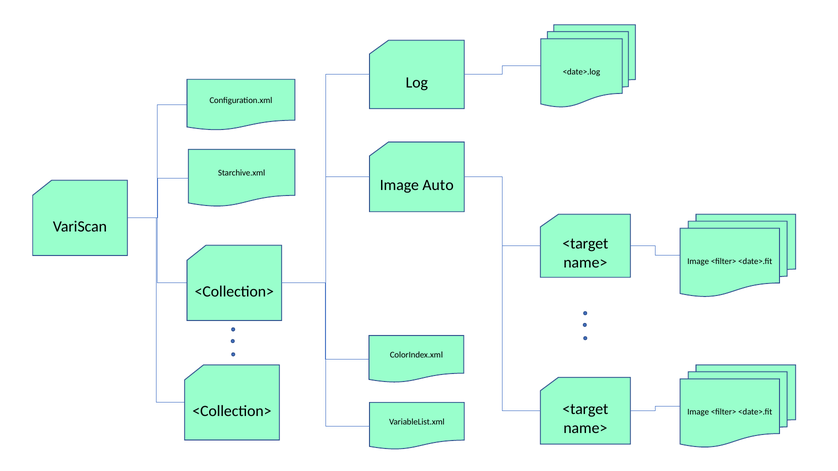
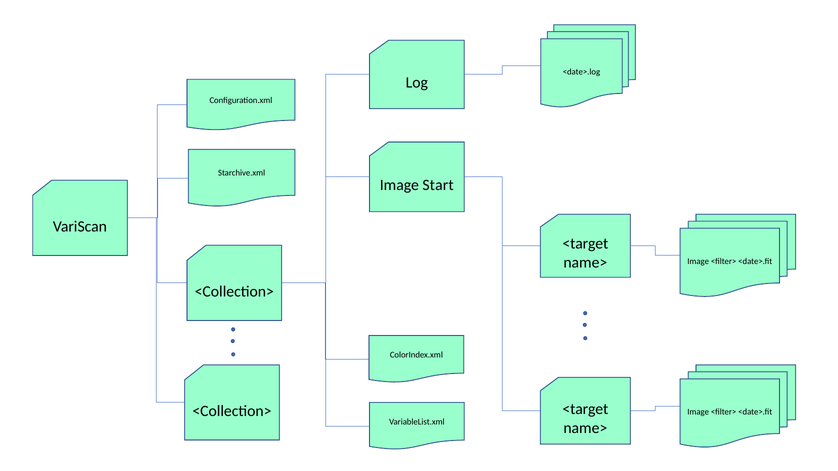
Auto: Auto -> Start
